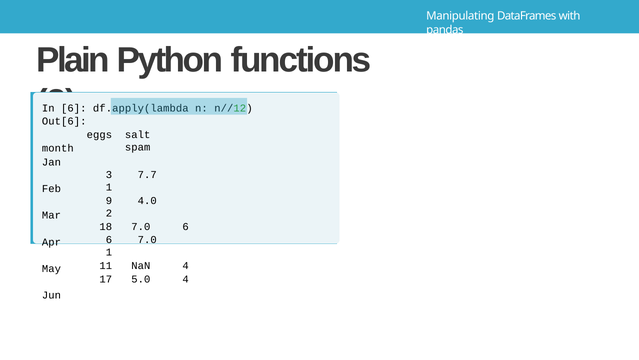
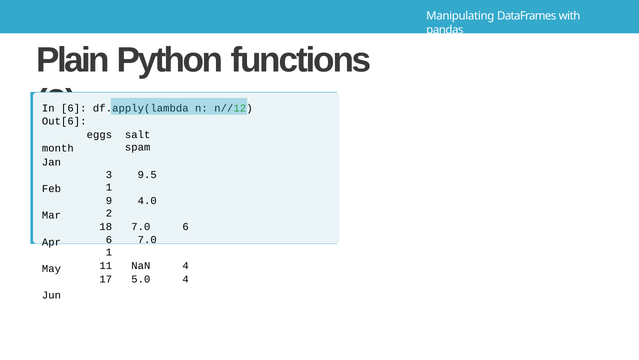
7.7: 7.7 -> 9.5
